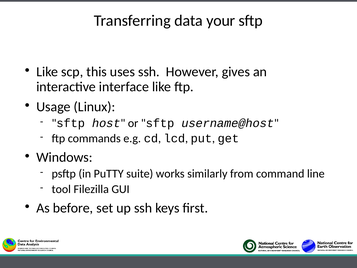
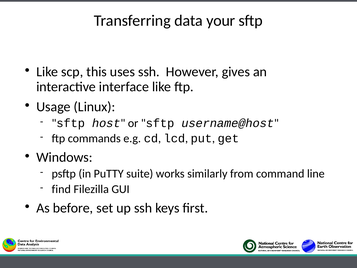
tool: tool -> find
